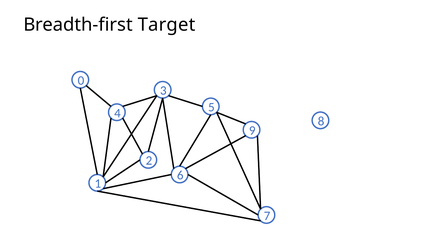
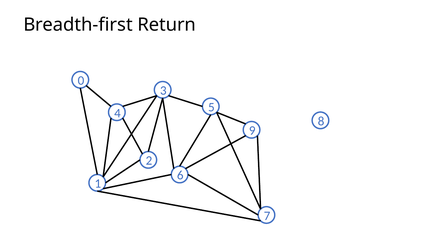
Target: Target -> Return
